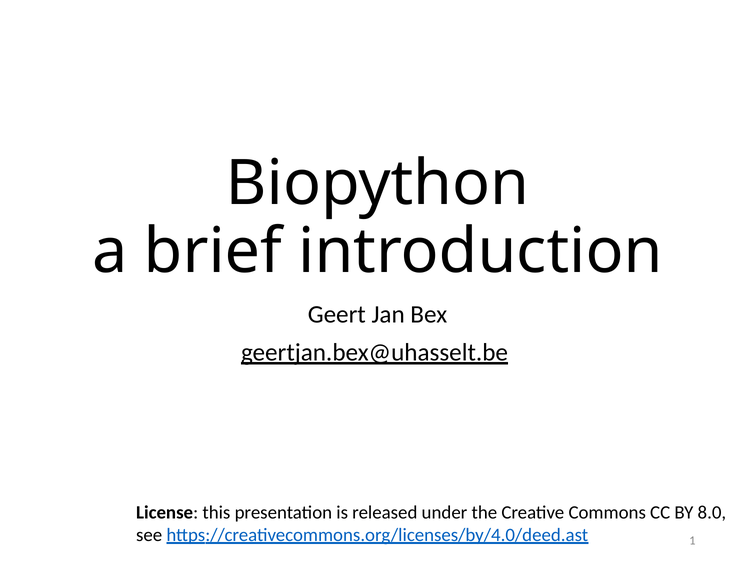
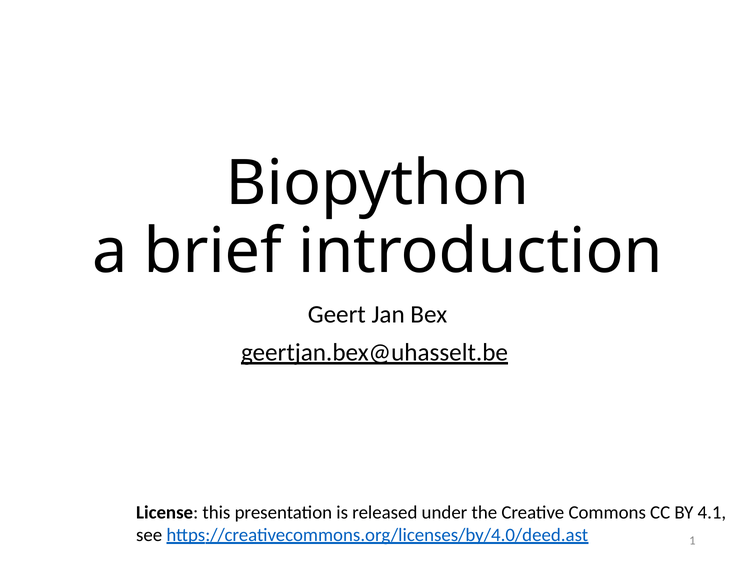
8.0: 8.0 -> 4.1
